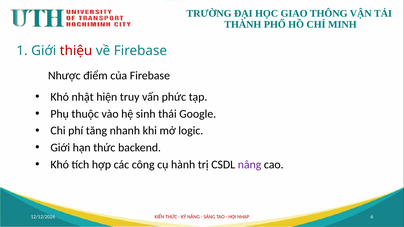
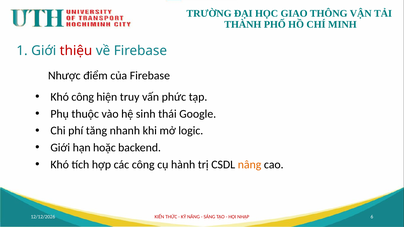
Khó nhật: nhật -> công
hạn thức: thức -> hoặc
nâng colour: purple -> orange
